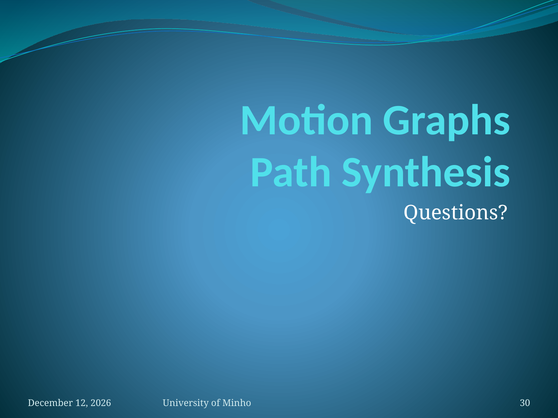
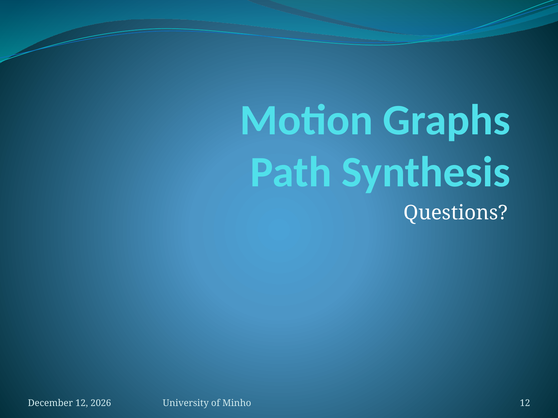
Minho 30: 30 -> 12
